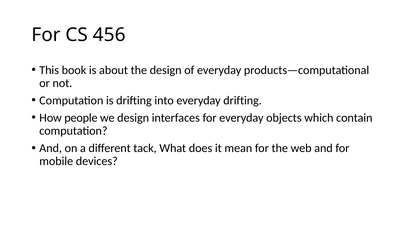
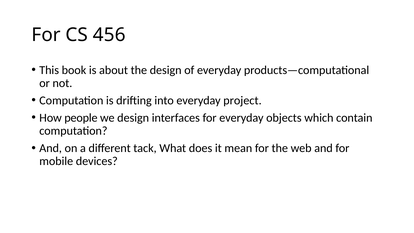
everyday drifting: drifting -> project
